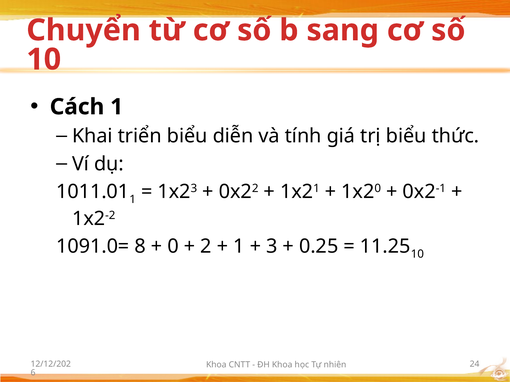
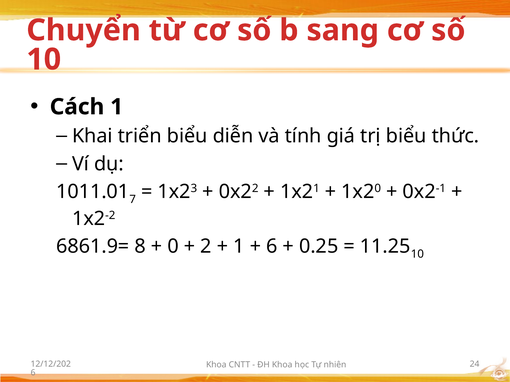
1 at (133, 200): 1 -> 7
1091.0=: 1091.0= -> 6861.9=
3 at (272, 247): 3 -> 6
